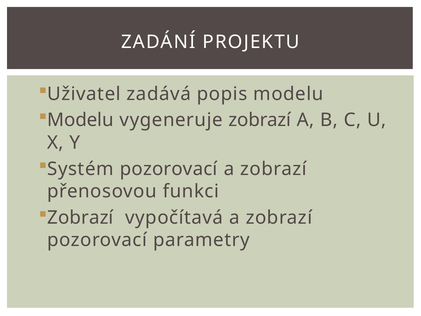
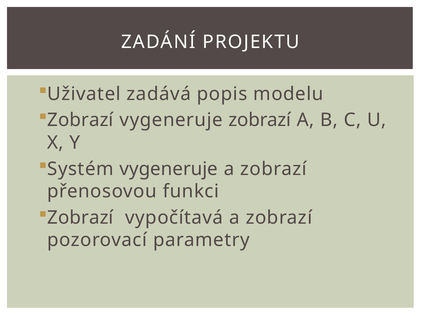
Modelu at (80, 120): Modelu -> Zobrazí
Systém pozorovací: pozorovací -> vygeneruje
